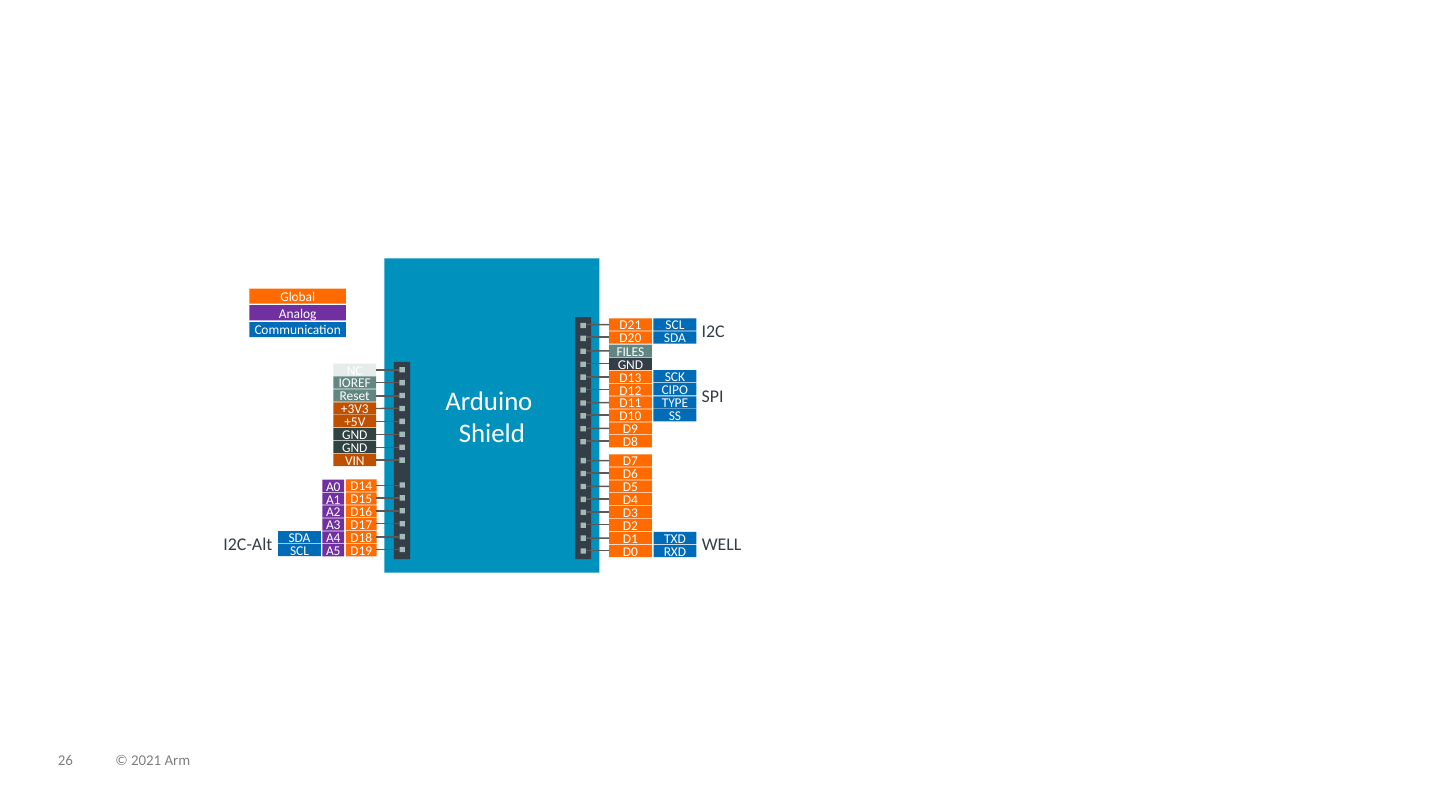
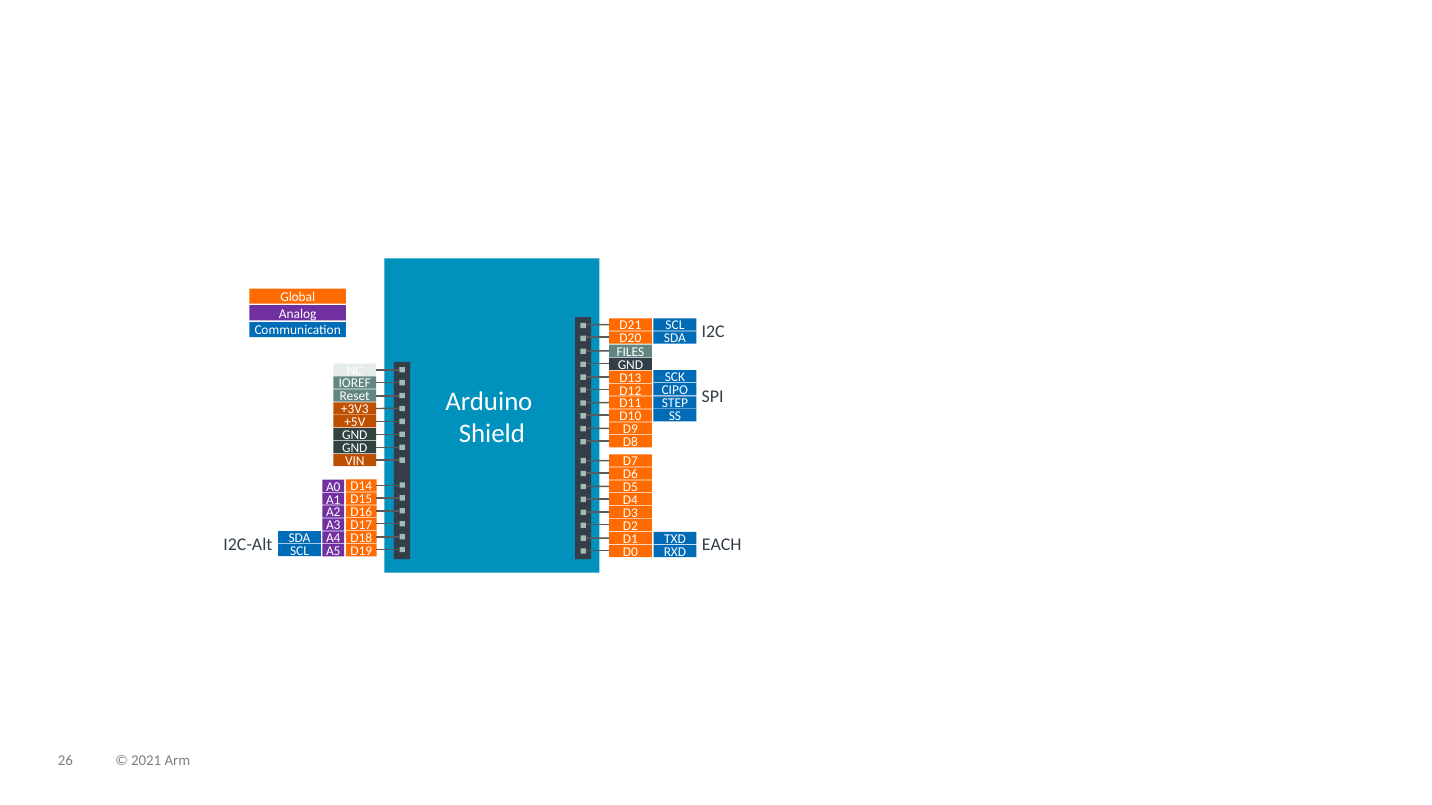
TYPE: TYPE -> STEP
WELL: WELL -> EACH
